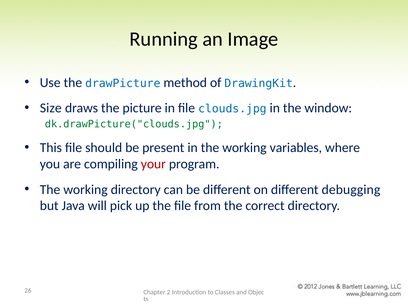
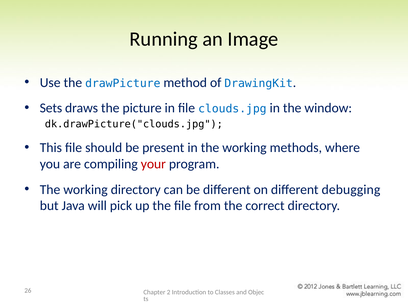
Size: Size -> Sets
dk.drawPicture("clouds.jpg colour: green -> black
variables: variables -> methods
